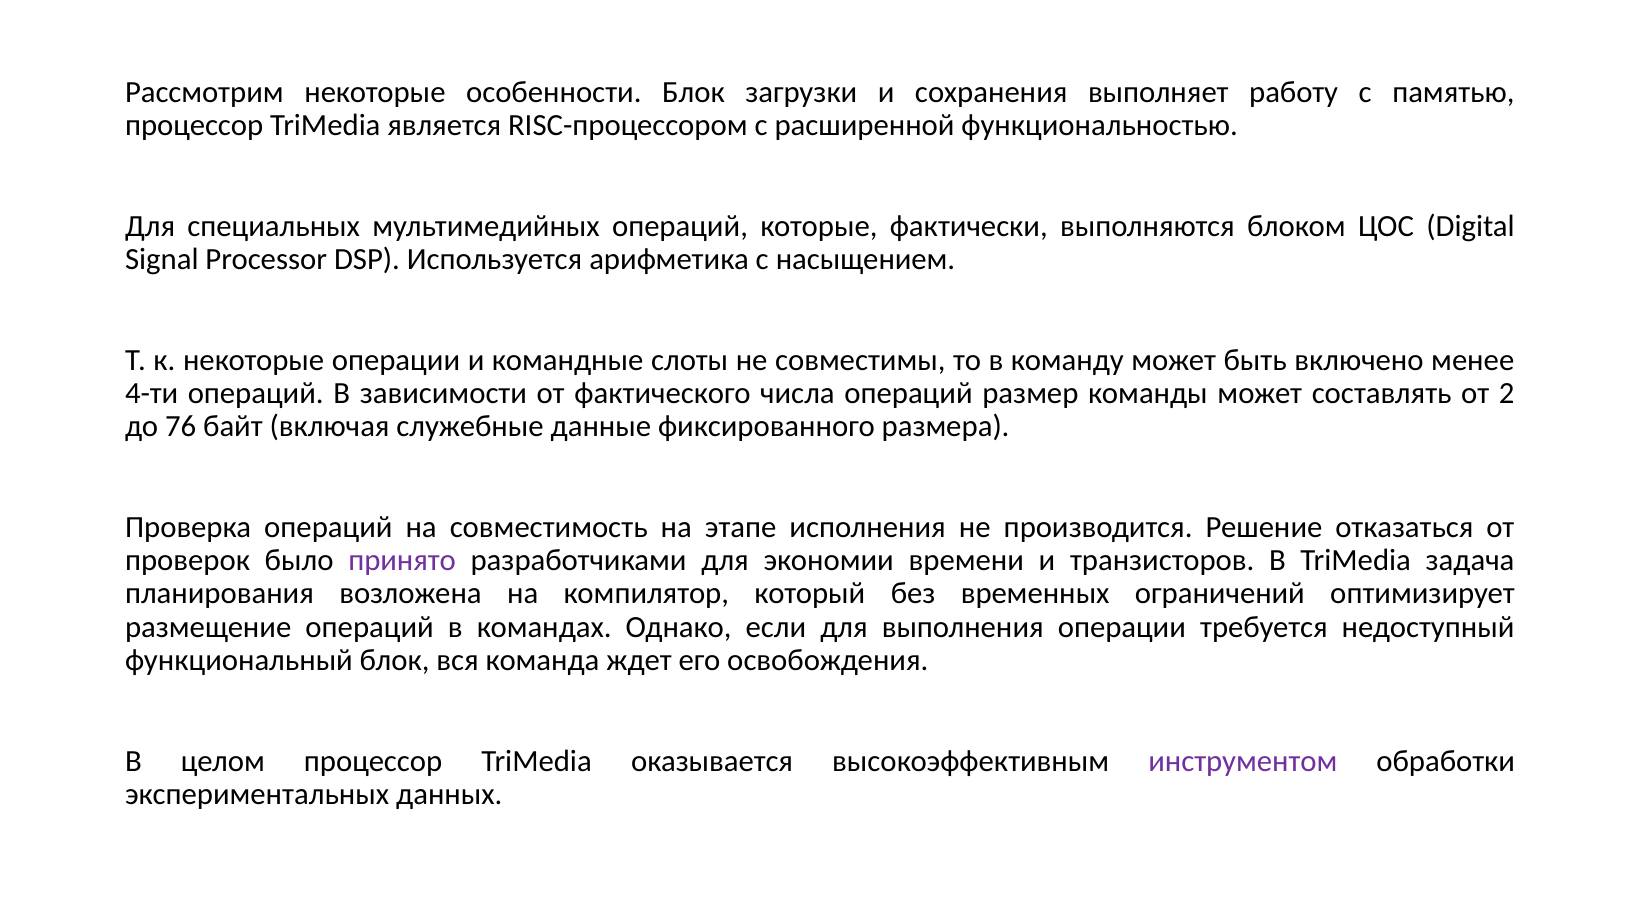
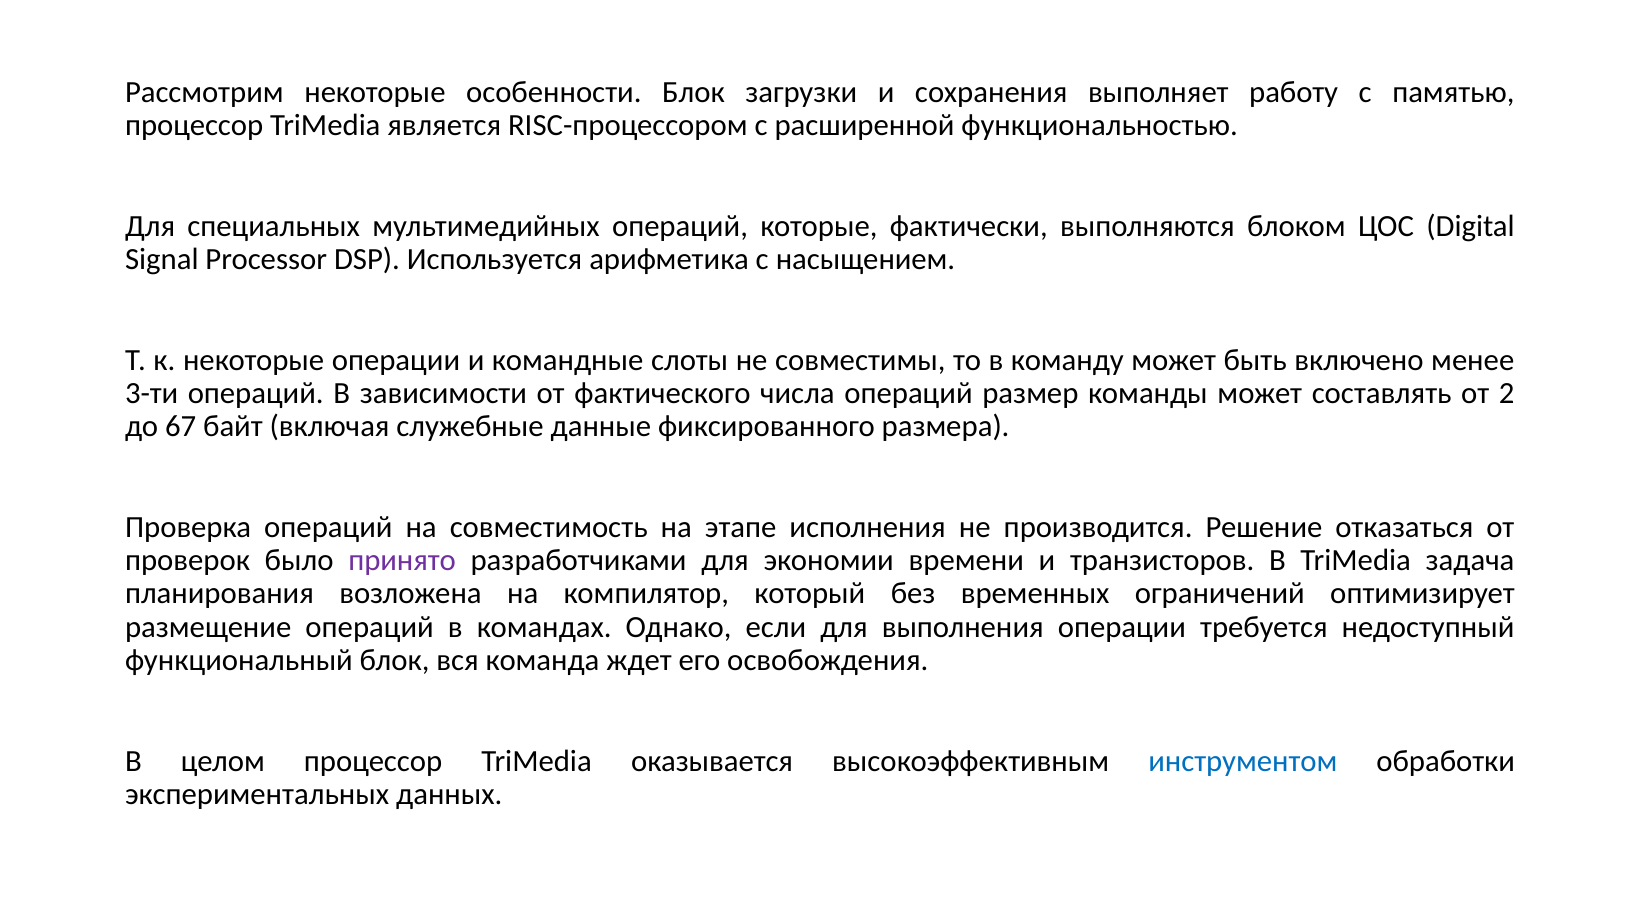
4-ти: 4-ти -> 3-ти
76: 76 -> 67
инструментом colour: purple -> blue
